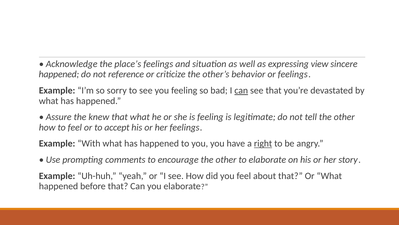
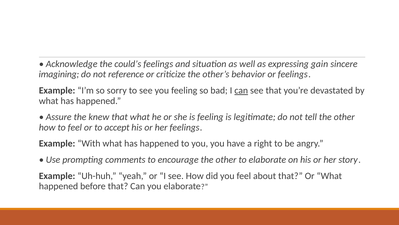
place’s: place’s -> could’s
view: view -> gain
happened at (59, 74): happened -> imagining
right underline: present -> none
